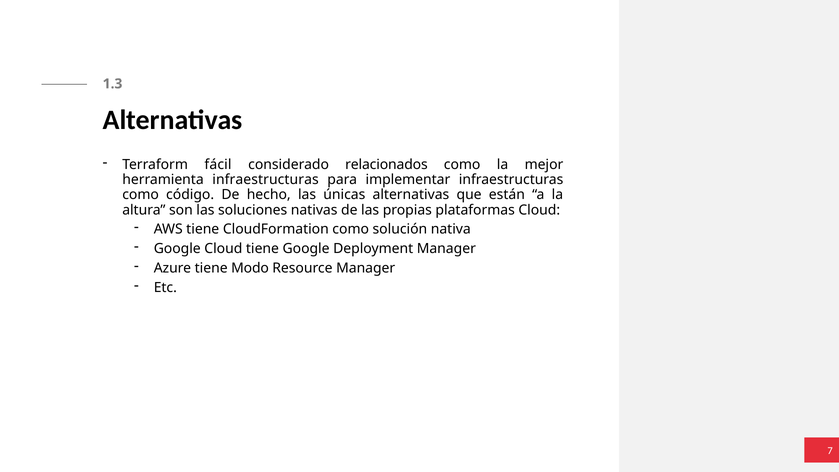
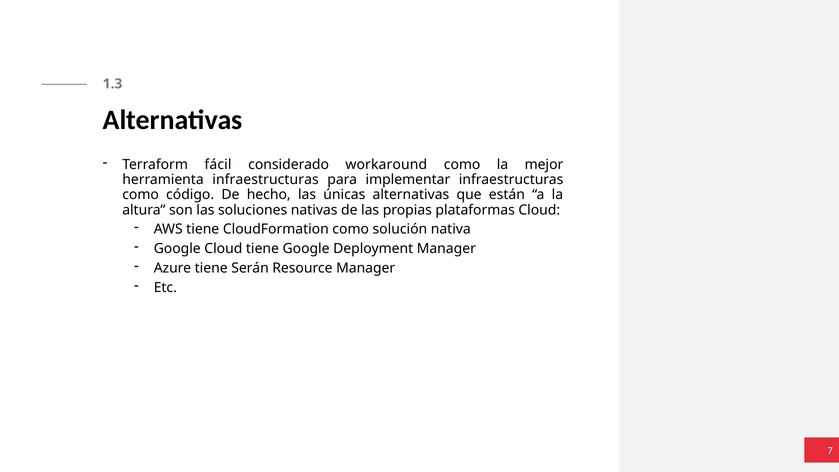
relacionados: relacionados -> workaround
Modo: Modo -> Serán
